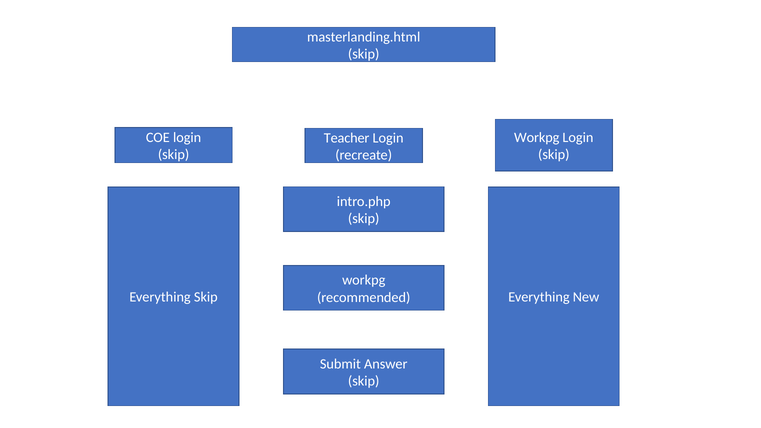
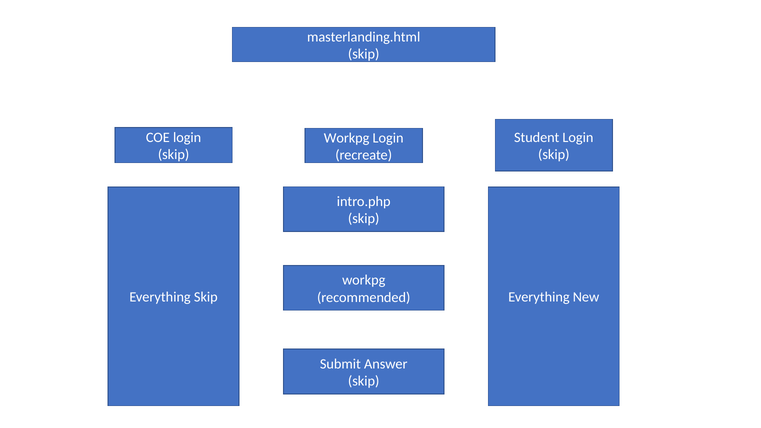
Workpg at (537, 138): Workpg -> Student
Teacher at (347, 138): Teacher -> Workpg
